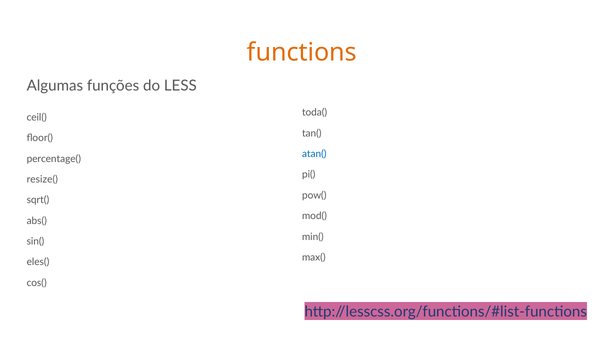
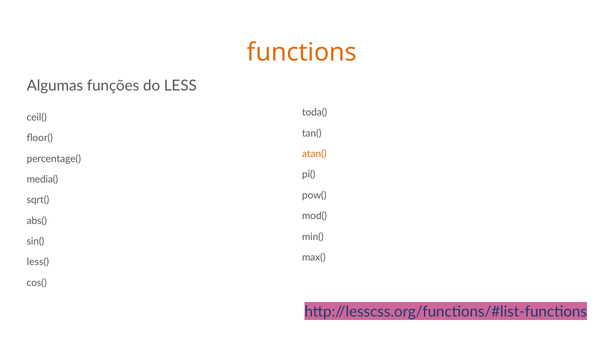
atan( colour: blue -> orange
resize(: resize( -> media(
eles(: eles( -> less(
